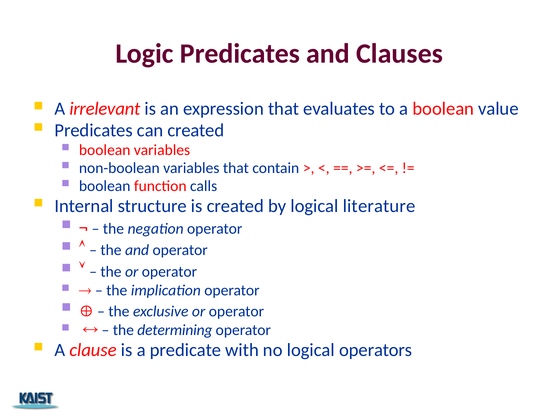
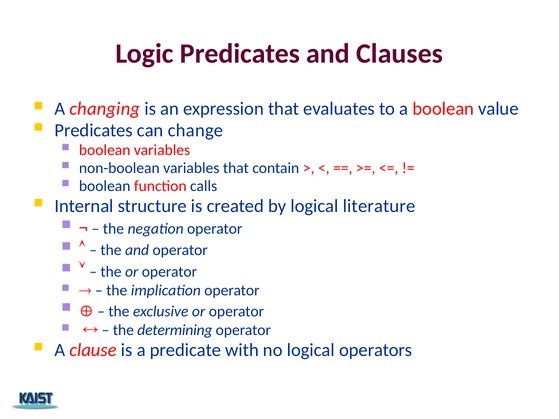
irrelevant: irrelevant -> changing
can created: created -> change
